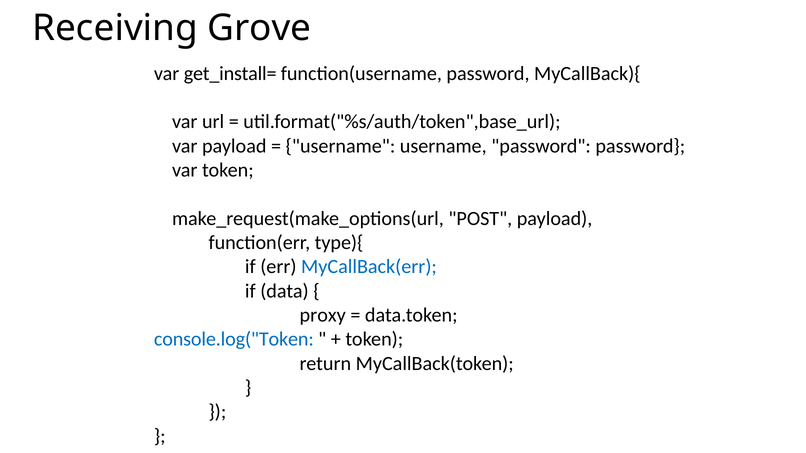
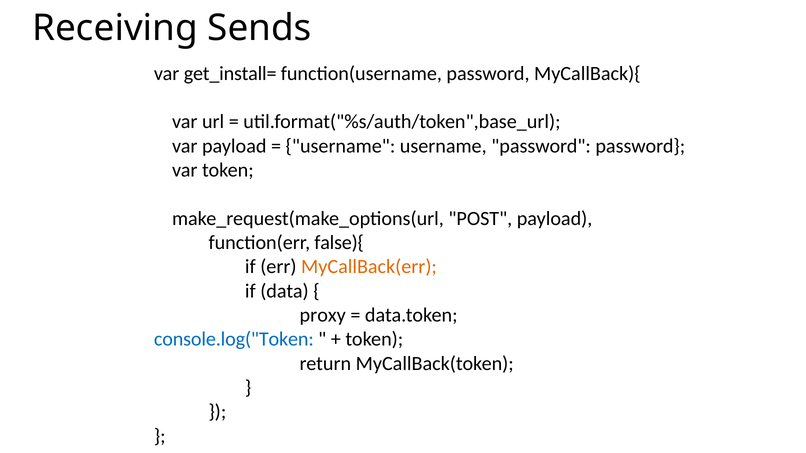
Grove: Grove -> Sends
type){: type){ -> false){
MyCallBack(err colour: blue -> orange
